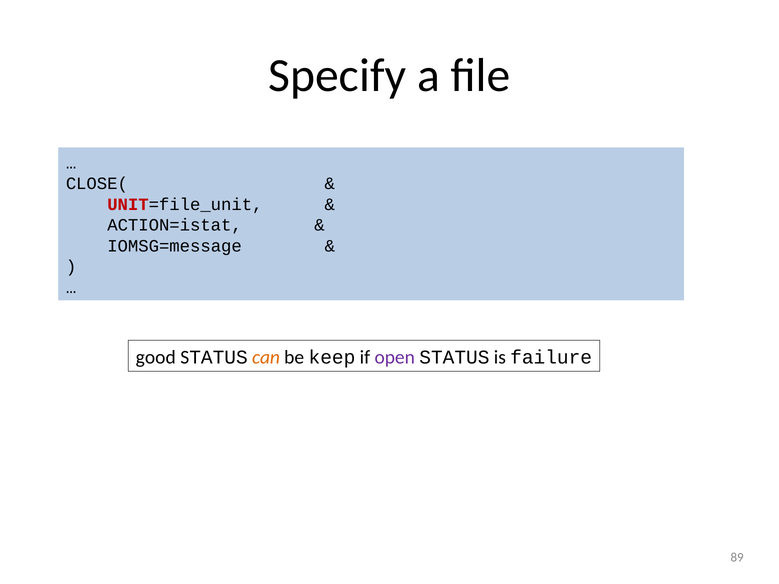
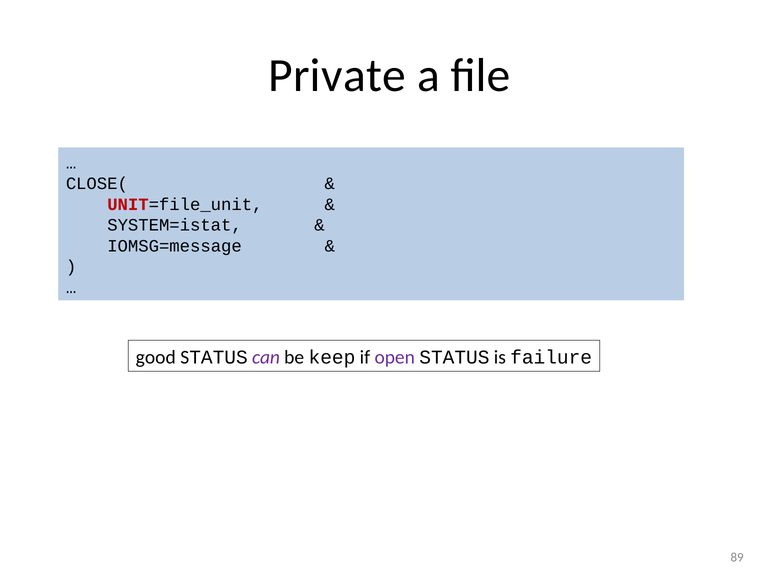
Specify: Specify -> Private
ACTION=istat: ACTION=istat -> SYSTEM=istat
can colour: orange -> purple
